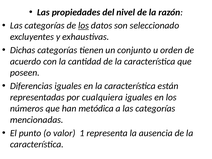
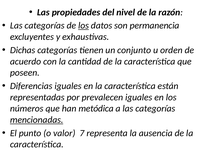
seleccionado: seleccionado -> permanencia
cualquiera: cualquiera -> prevalecen
mencionadas underline: none -> present
1: 1 -> 7
